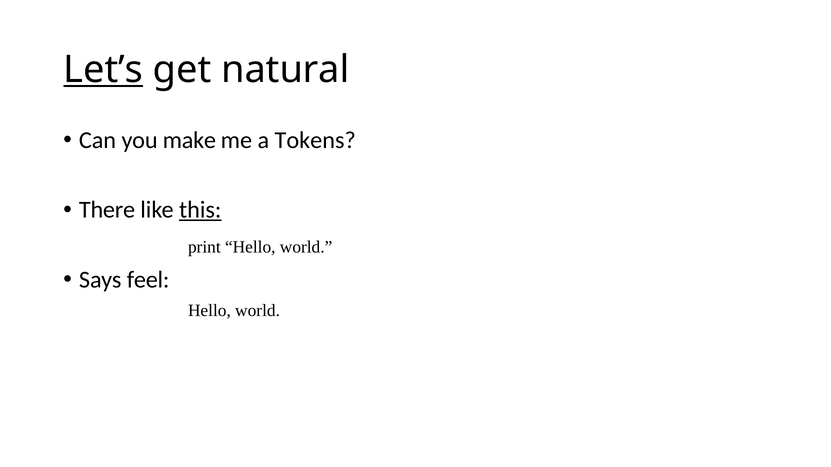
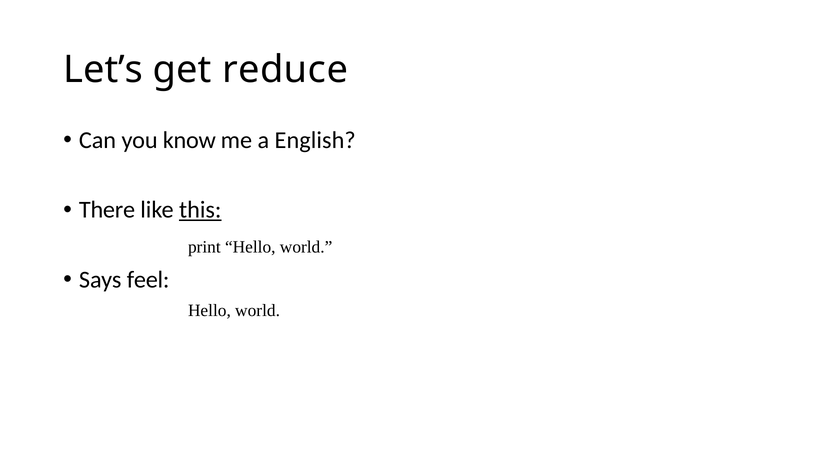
Let’s underline: present -> none
natural: natural -> reduce
make: make -> know
Tokens: Tokens -> English
